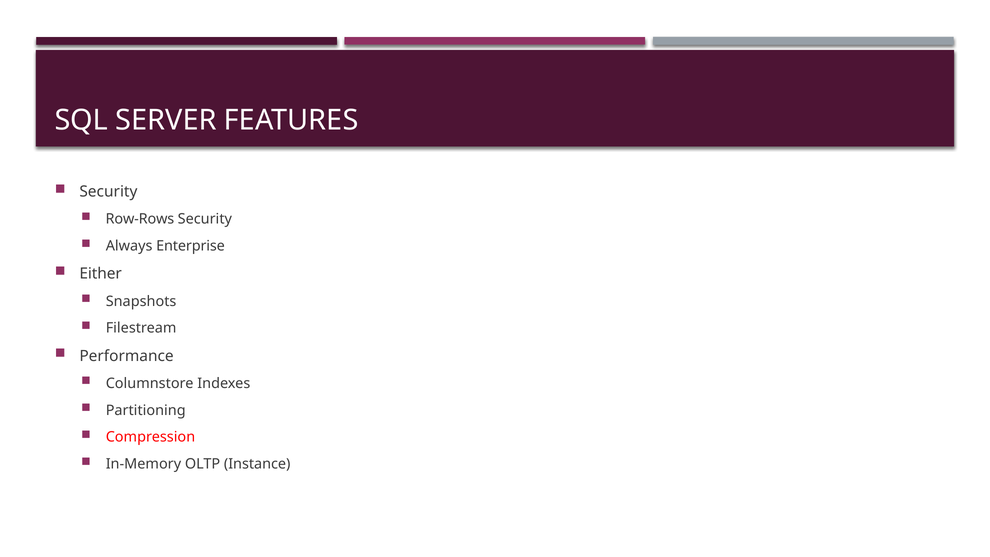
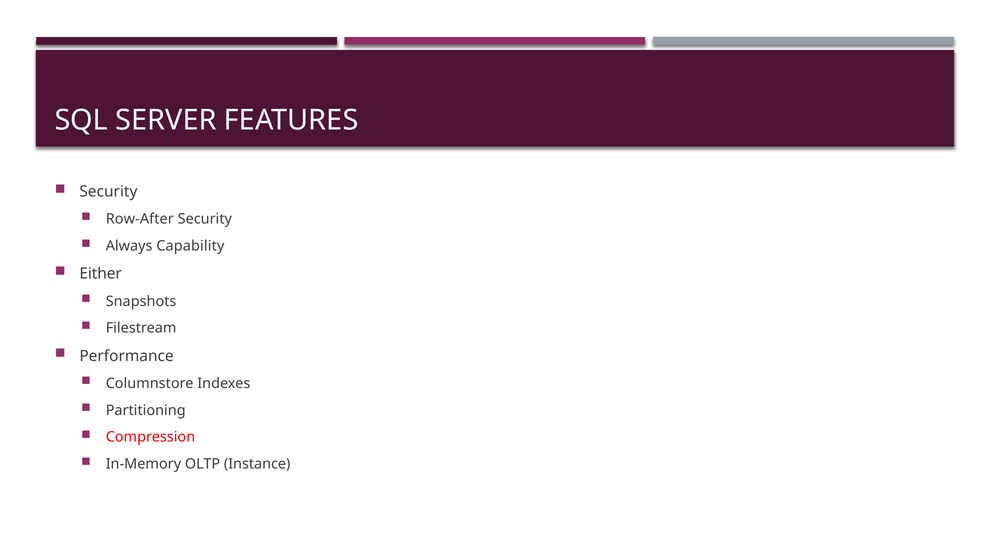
Row-Rows: Row-Rows -> Row-After
Enterprise: Enterprise -> Capability
